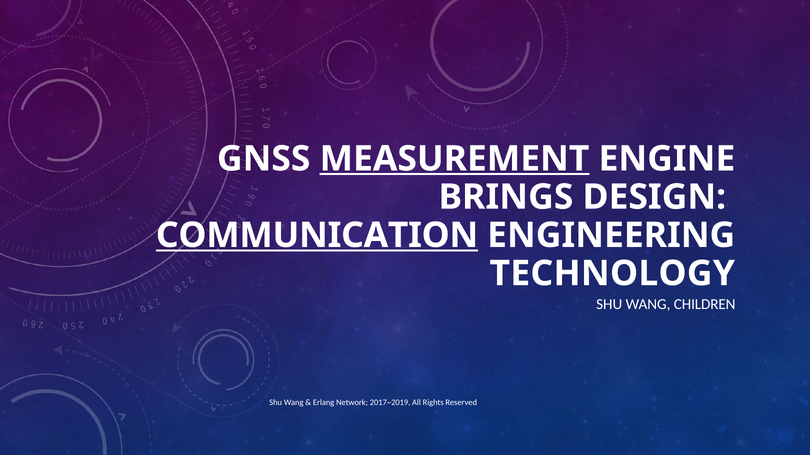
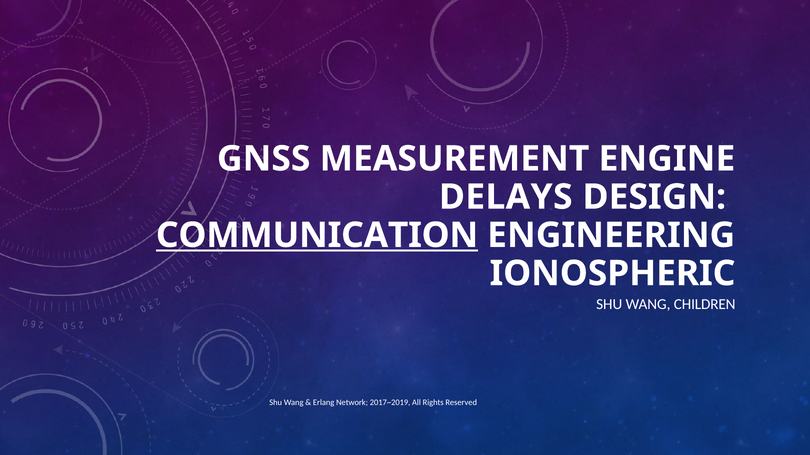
MEASUREMENT underline: present -> none
BRINGS: BRINGS -> DELAYS
TECHNOLOGY: TECHNOLOGY -> IONOSPHERIC
